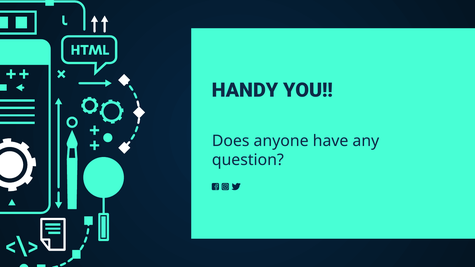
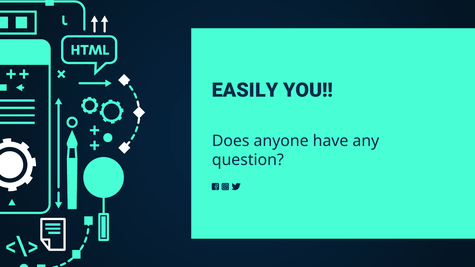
HANDY: HANDY -> EASILY
